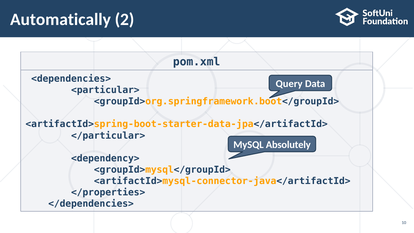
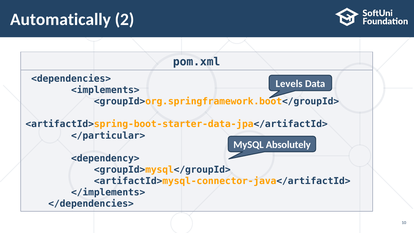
Query: Query -> Levels
<particular>: <particular> -> <implements>
</properties>: </properties> -> </implements>
